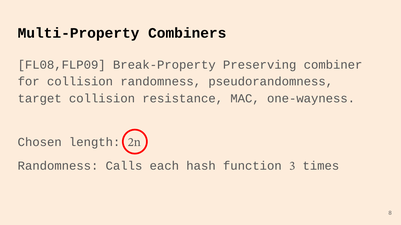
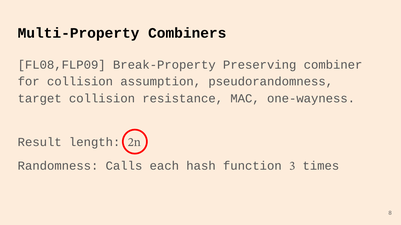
collision randomness: randomness -> assumption
Chosen: Chosen -> Result
